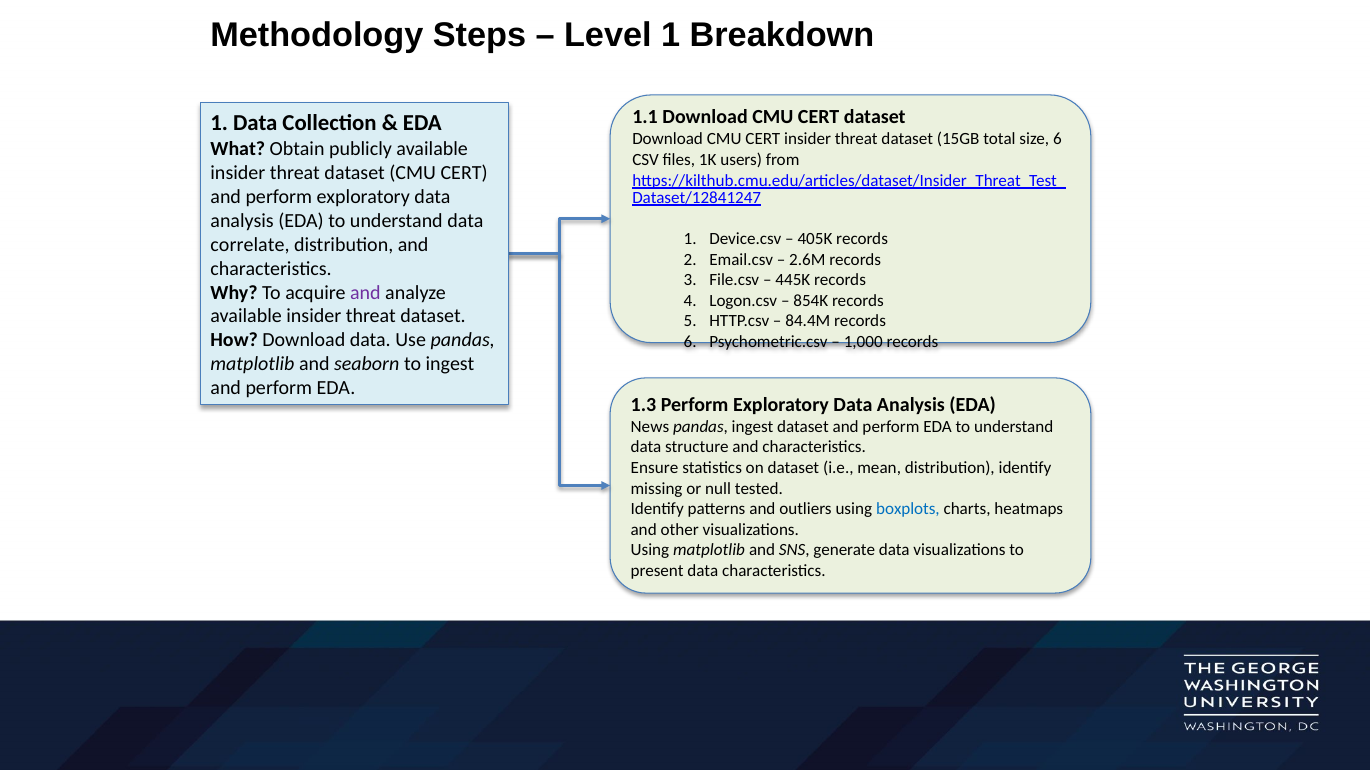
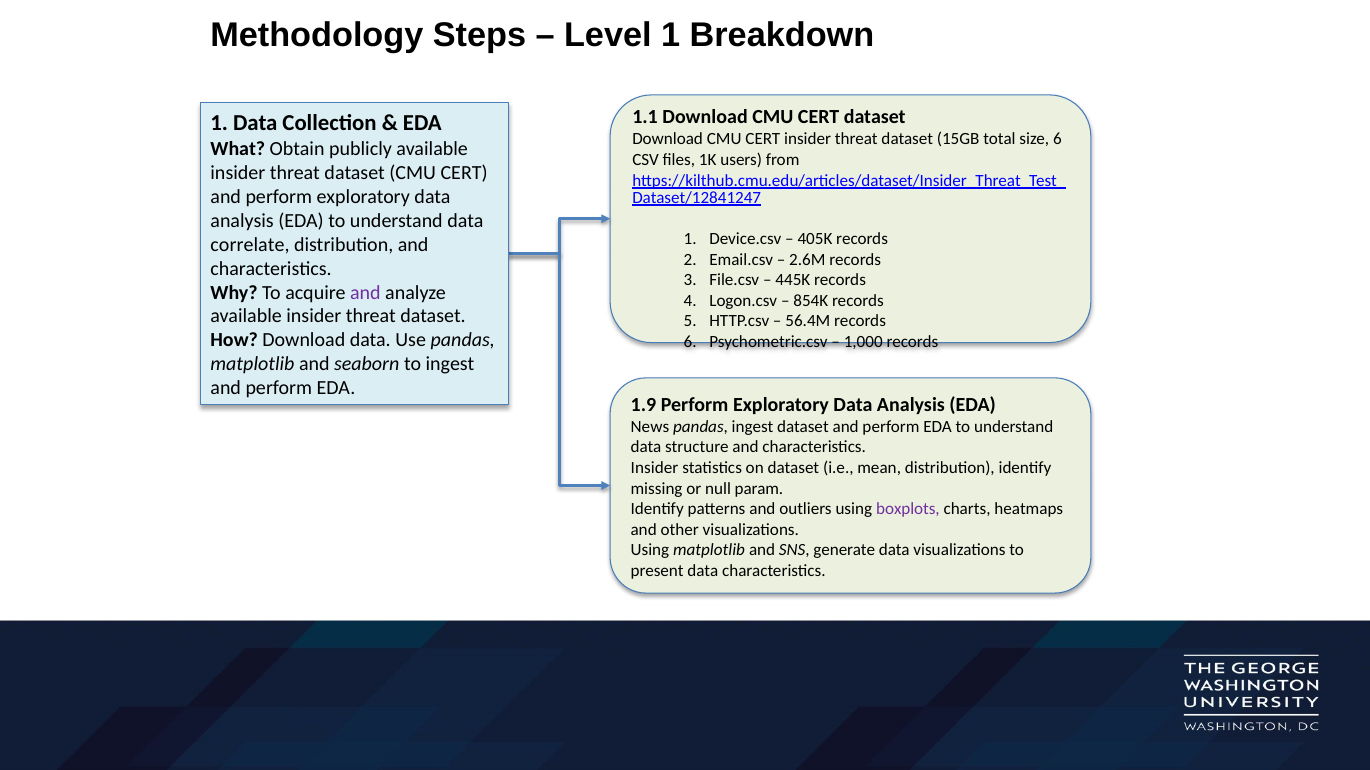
84.4M: 84.4M -> 56.4M
1.3: 1.3 -> 1.9
Ensure at (655, 468): Ensure -> Insider
tested: tested -> param
boxplots colour: blue -> purple
